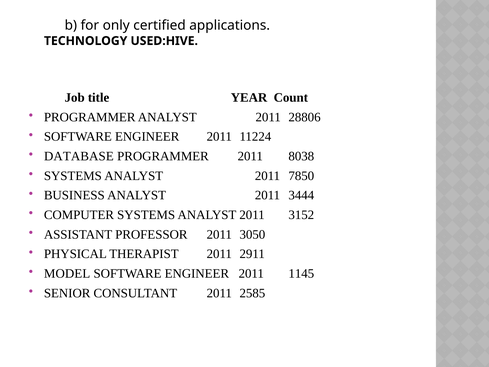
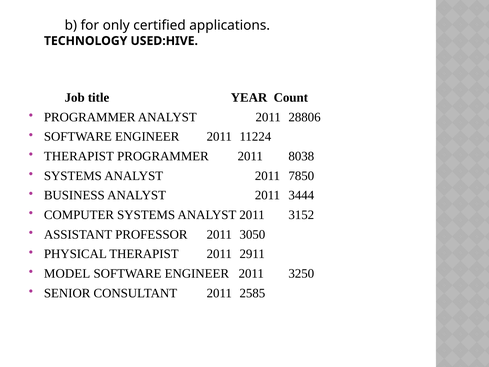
DATABASE at (79, 156): DATABASE -> THERAPIST
1145: 1145 -> 3250
